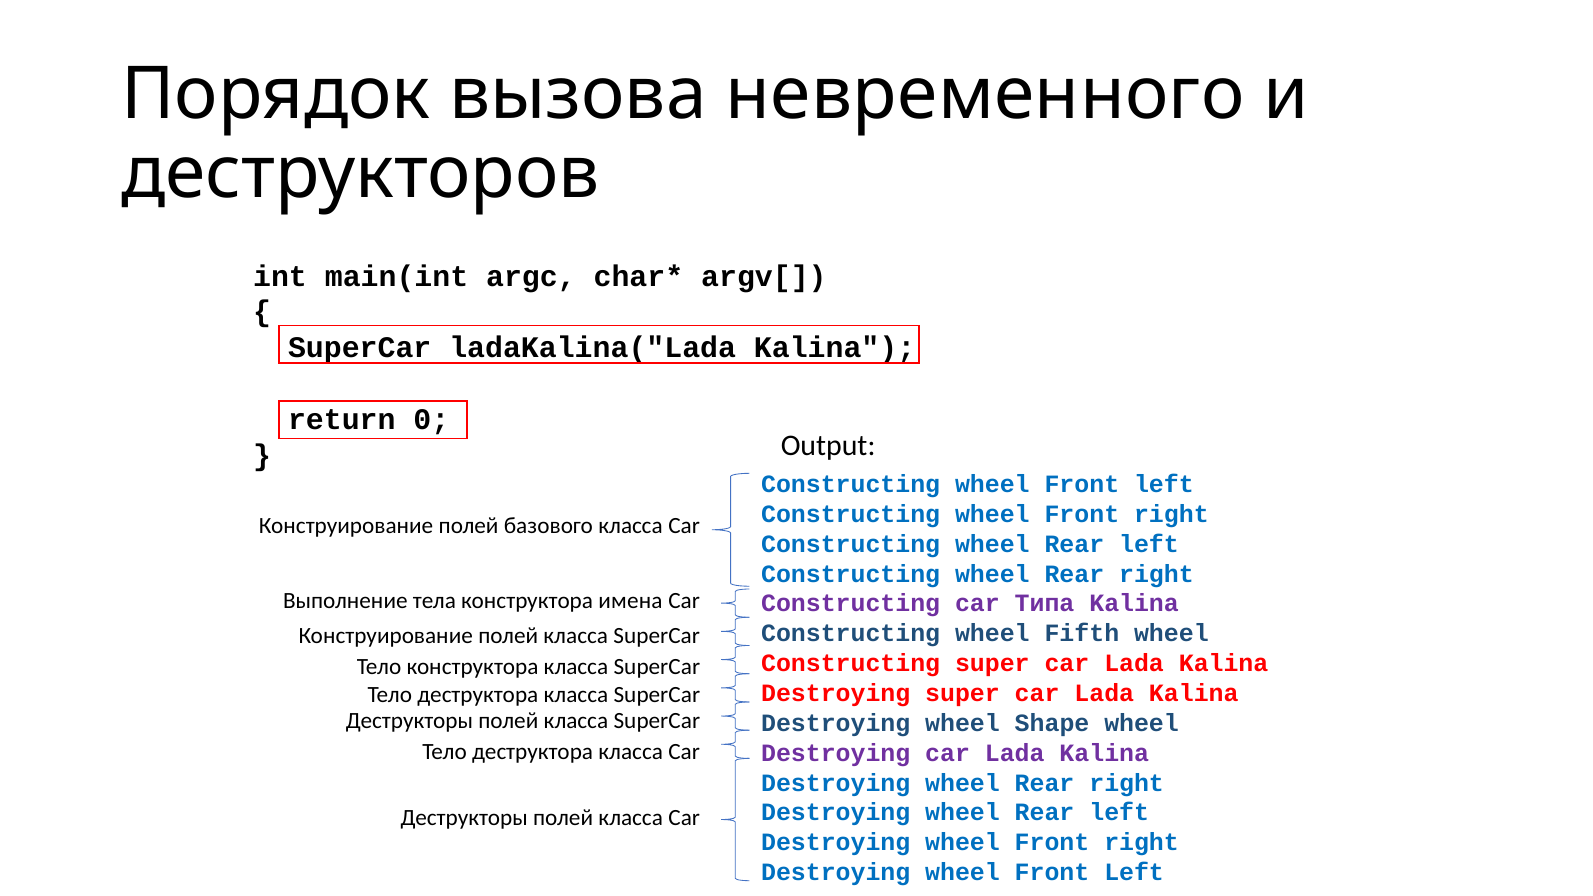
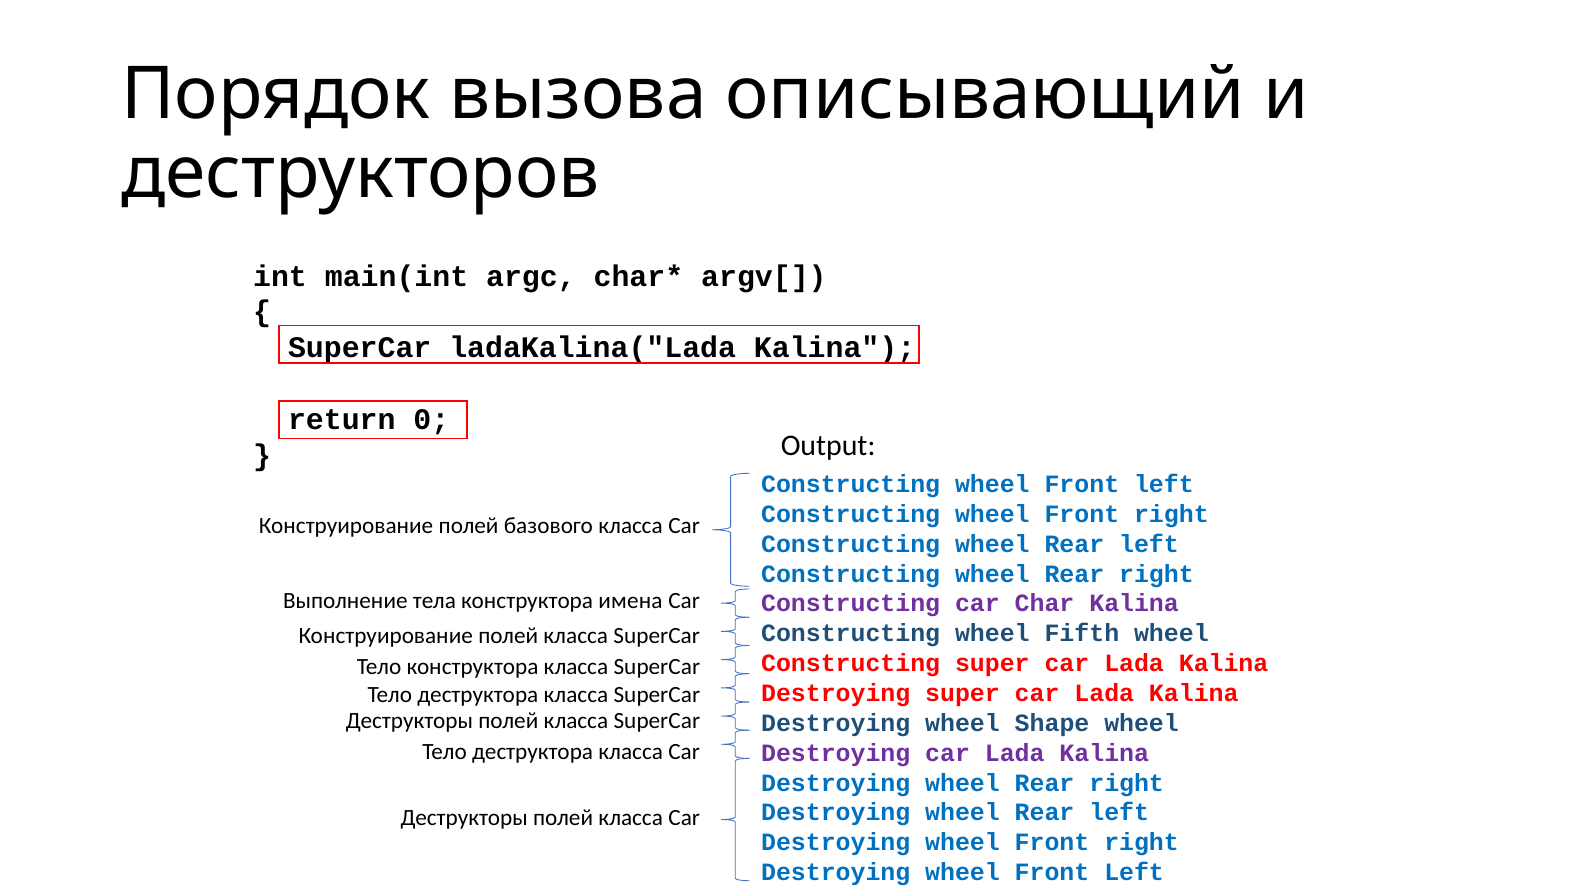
невременного: невременного -> описывающий
Типа: Типа -> Char
